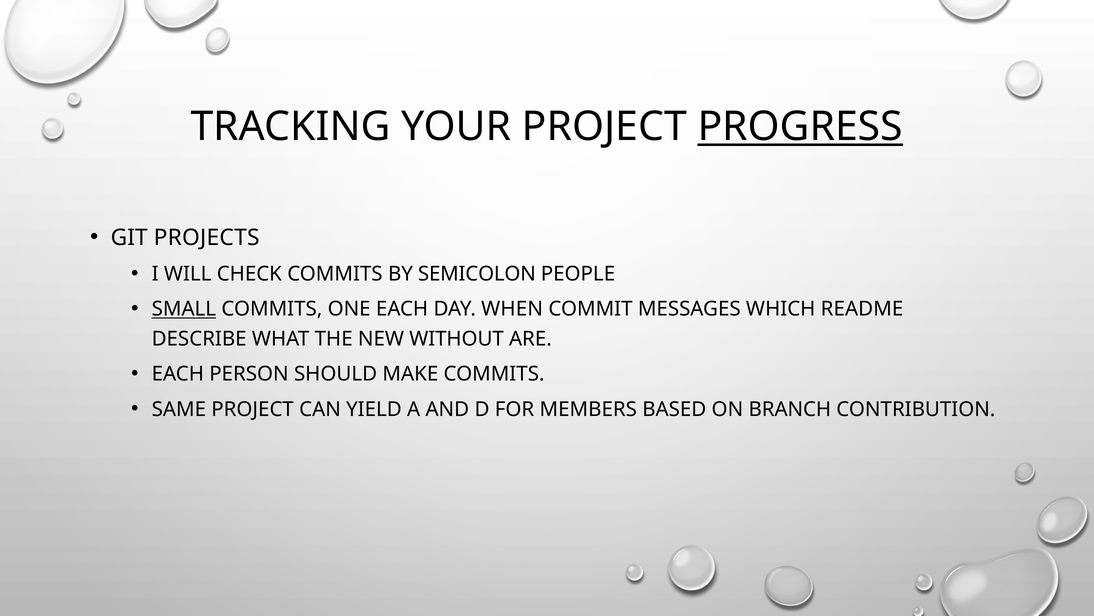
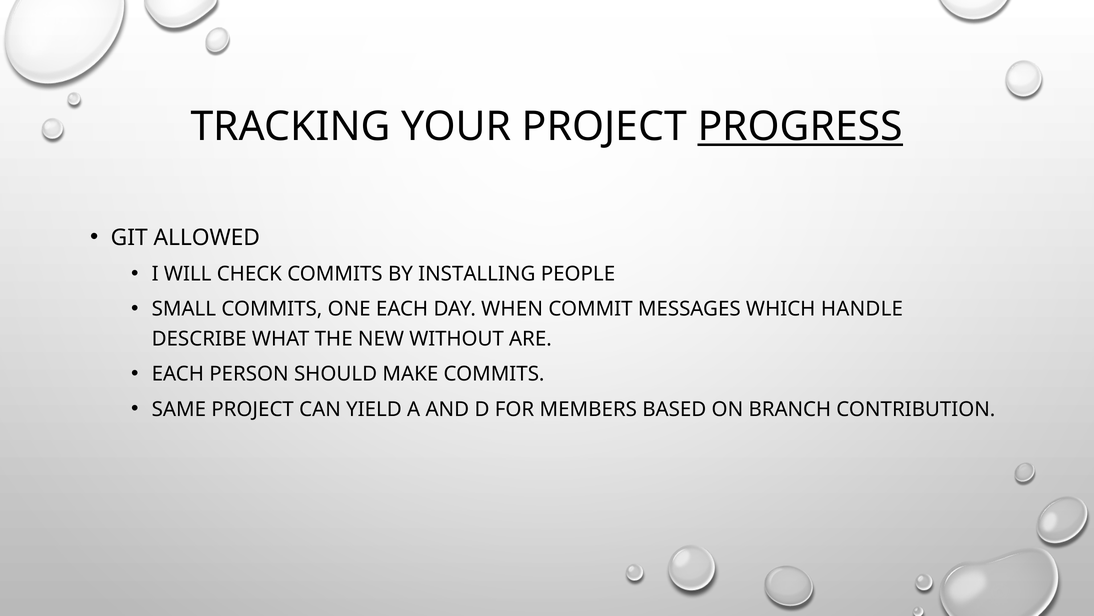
PROJECTS: PROJECTS -> ALLOWED
SEMICOLON: SEMICOLON -> INSTALLING
SMALL underline: present -> none
README: README -> HANDLE
